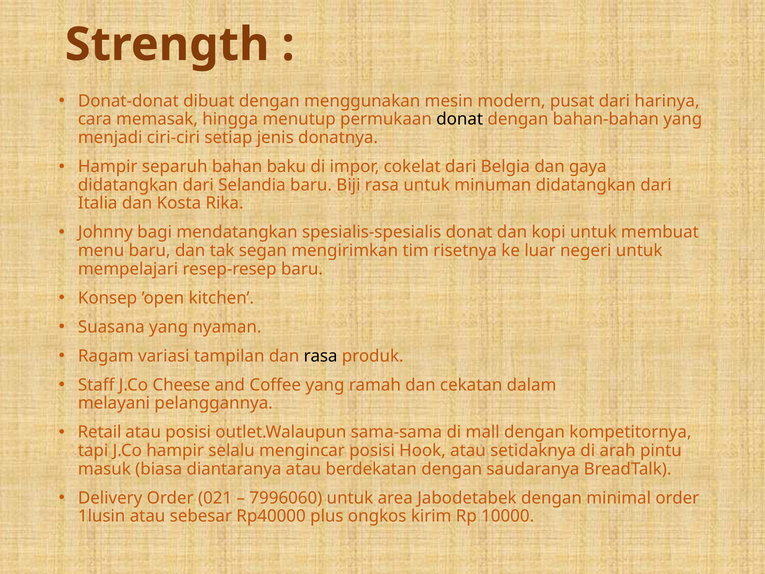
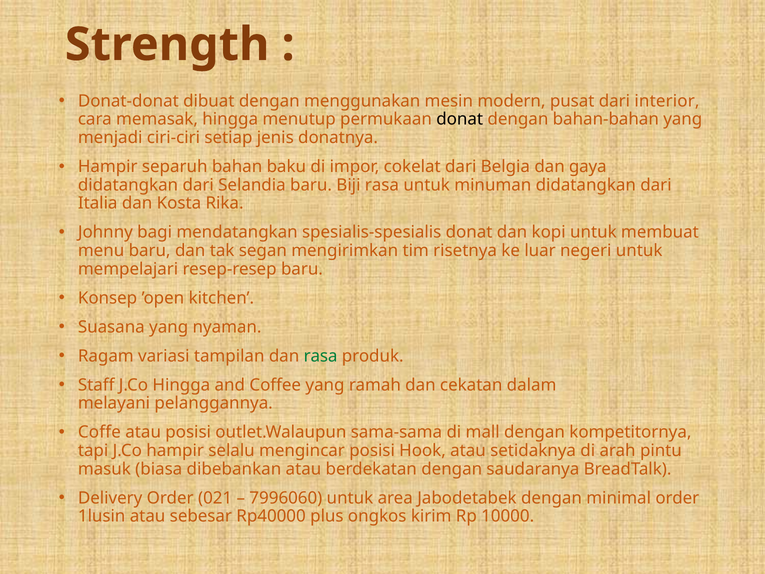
harinya: harinya -> interior
rasa at (321, 356) colour: black -> green
J.Co Cheese: Cheese -> Hingga
Retail: Retail -> Coffe
diantaranya: diantaranya -> dibebankan
